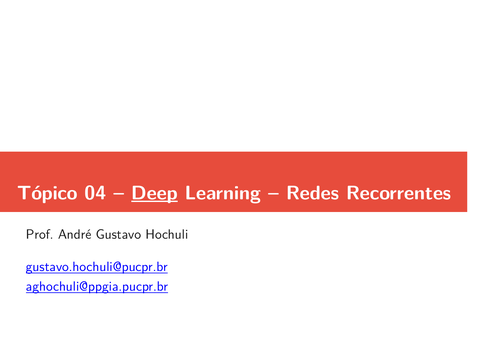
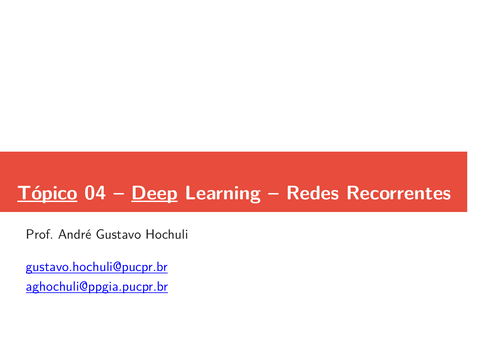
Tópico underline: none -> present
